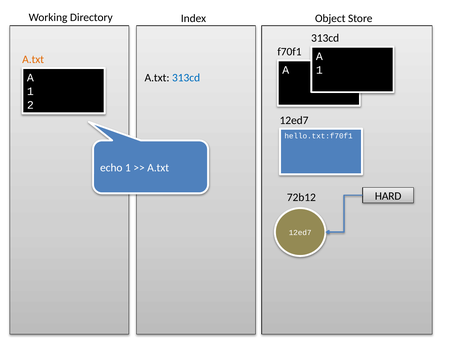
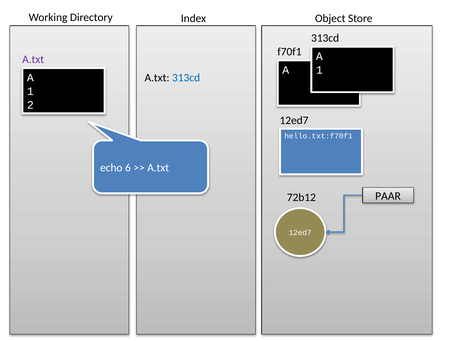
A.txt at (33, 59) colour: orange -> purple
echo 1: 1 -> 6
HARD: HARD -> PAAR
